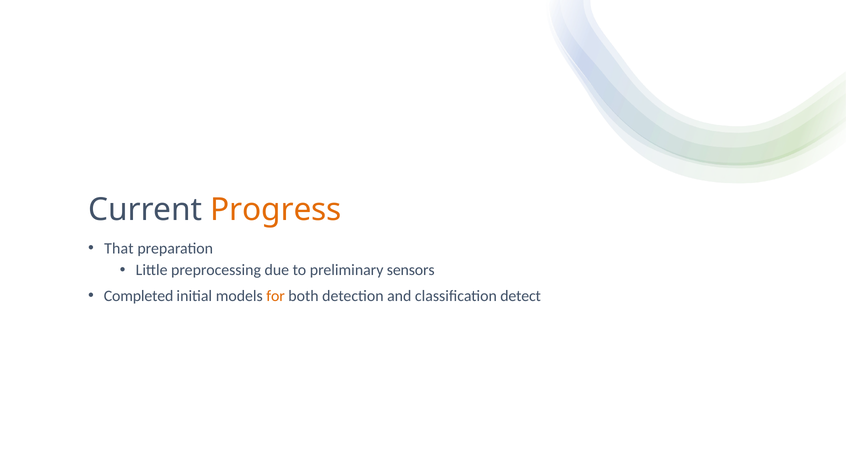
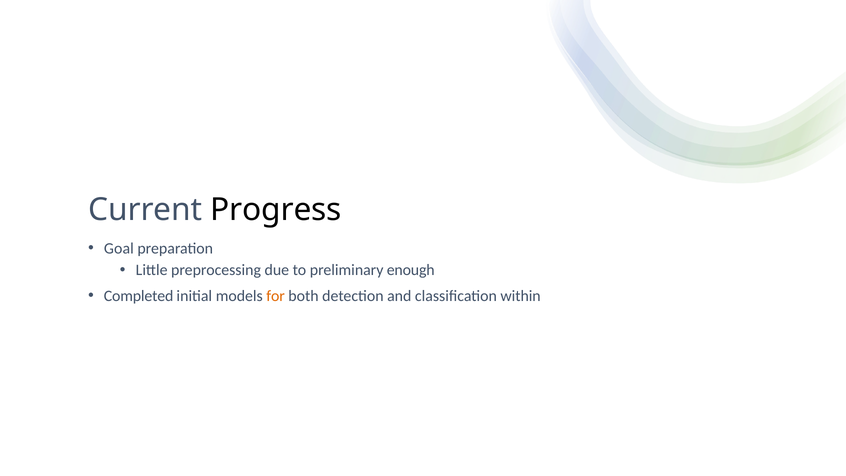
Progress colour: orange -> black
That: That -> Goal
sensors: sensors -> enough
detect: detect -> within
